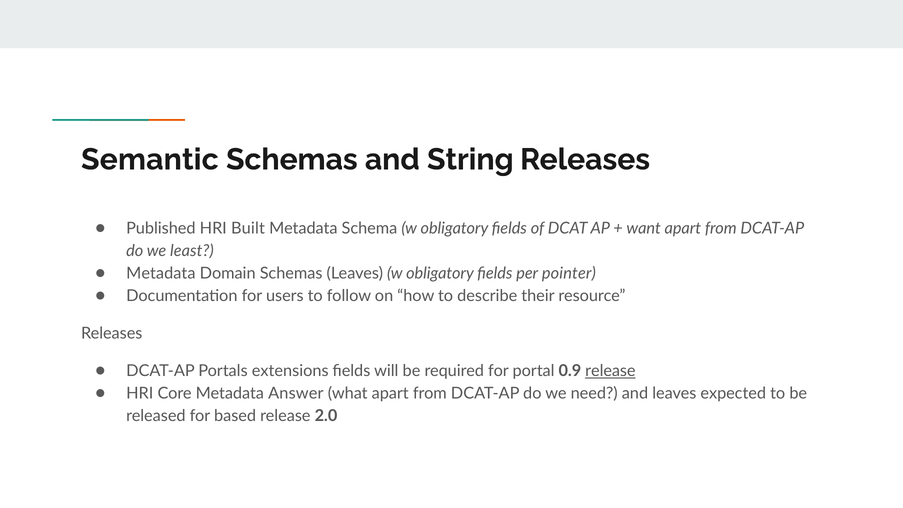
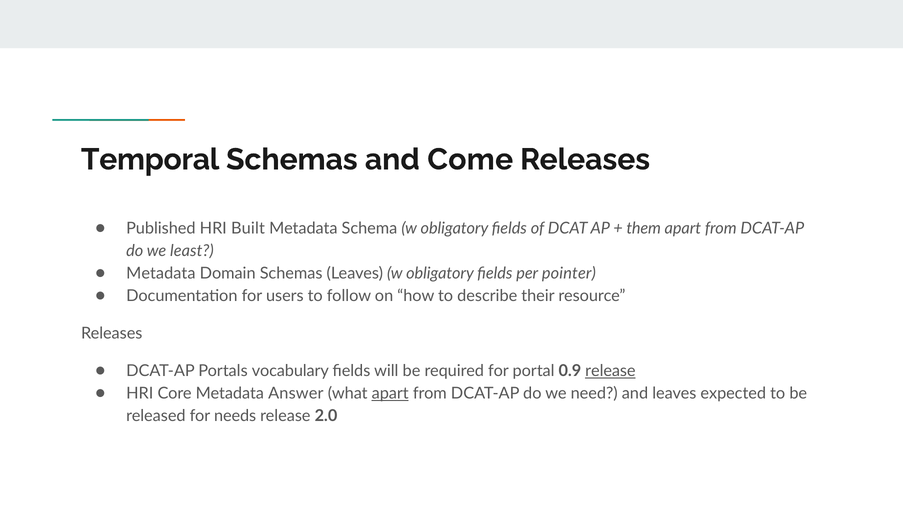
Semantic: Semantic -> Temporal
String: String -> Come
want: want -> them
extensions: extensions -> vocabulary
apart at (390, 393) underline: none -> present
based: based -> needs
